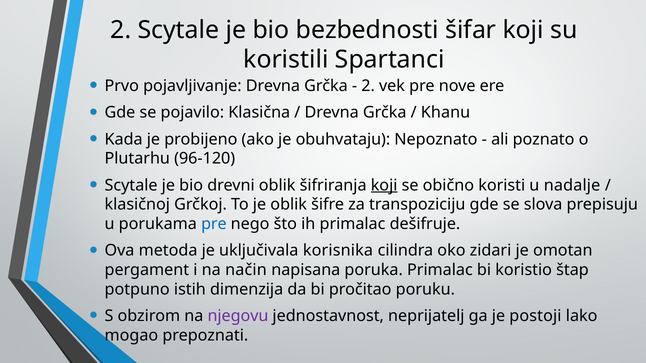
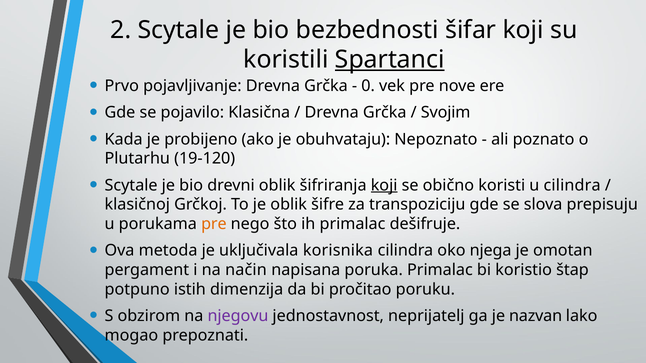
Spartanci underline: none -> present
2 at (368, 86): 2 -> 0
Khanu: Khanu -> Svojim
96-120: 96-120 -> 19-120
u nadalje: nadalje -> cilindra
pre at (214, 224) colour: blue -> orange
zidari: zidari -> njega
postoji: postoji -> nazvan
